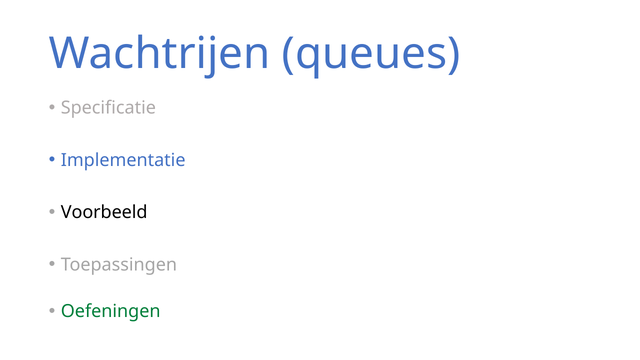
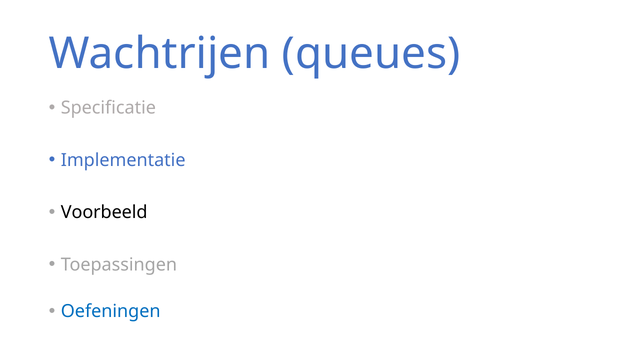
Oefeningen colour: green -> blue
